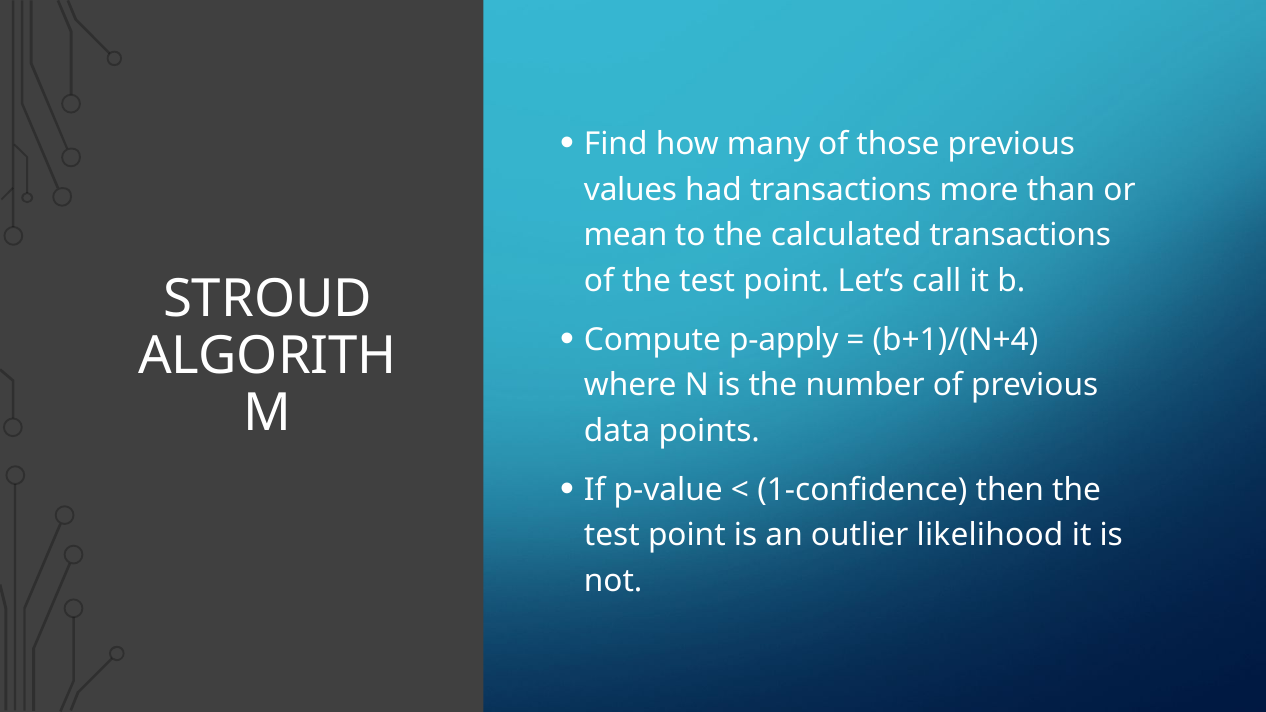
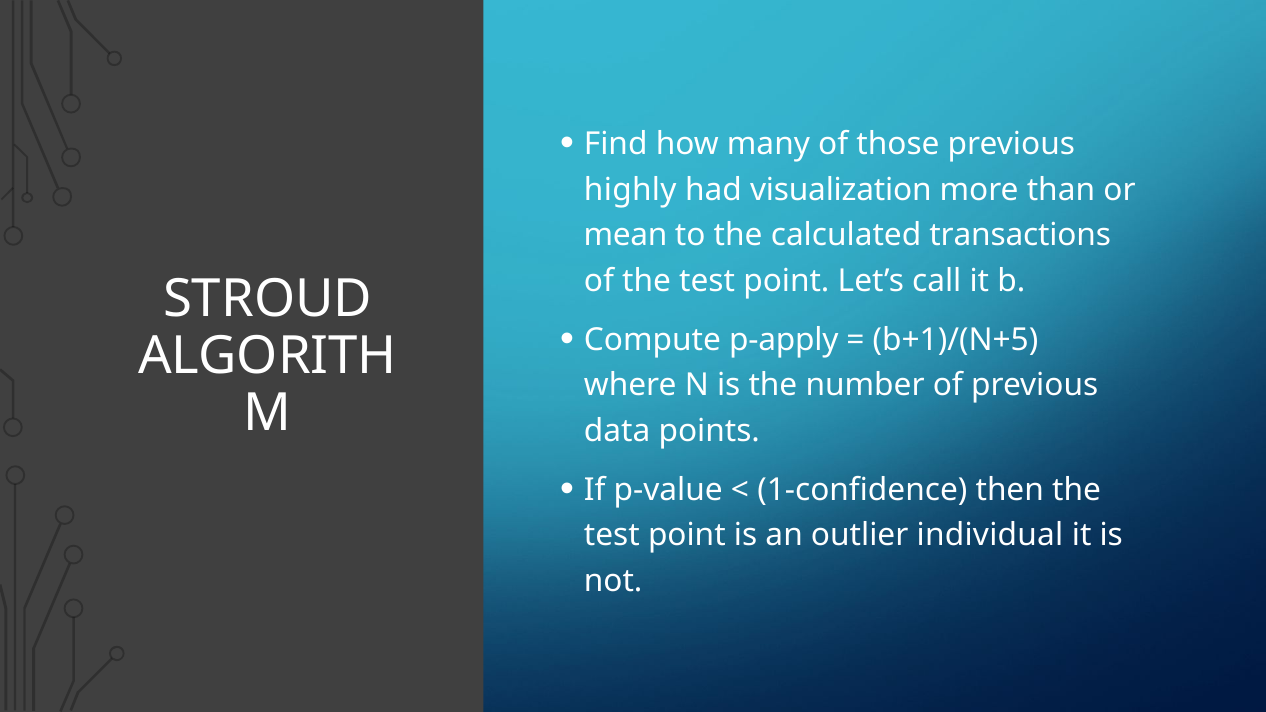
values: values -> highly
had transactions: transactions -> visualization
b+1)/(N+4: b+1)/(N+4 -> b+1)/(N+5
likelihood: likelihood -> individual
